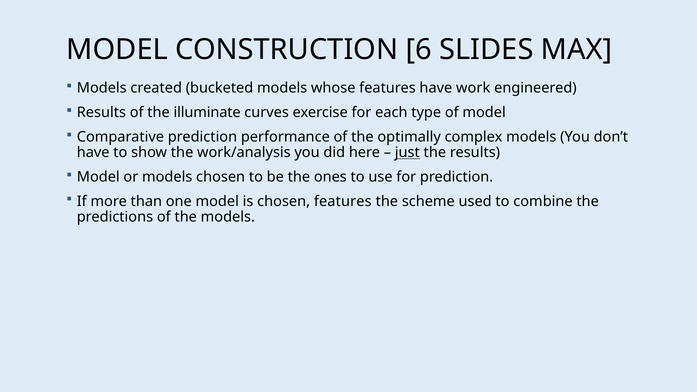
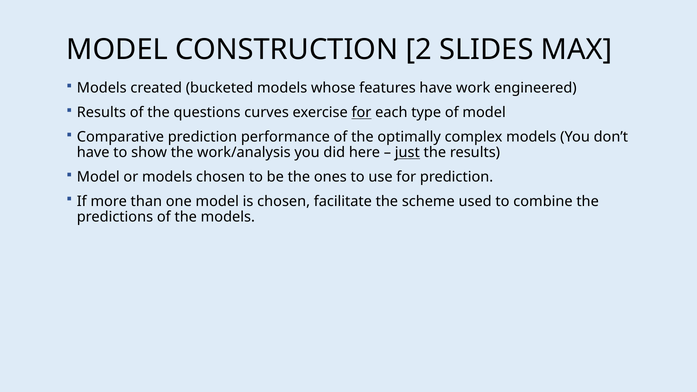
6: 6 -> 2
illuminate: illuminate -> questions
for at (361, 112) underline: none -> present
chosen features: features -> facilitate
